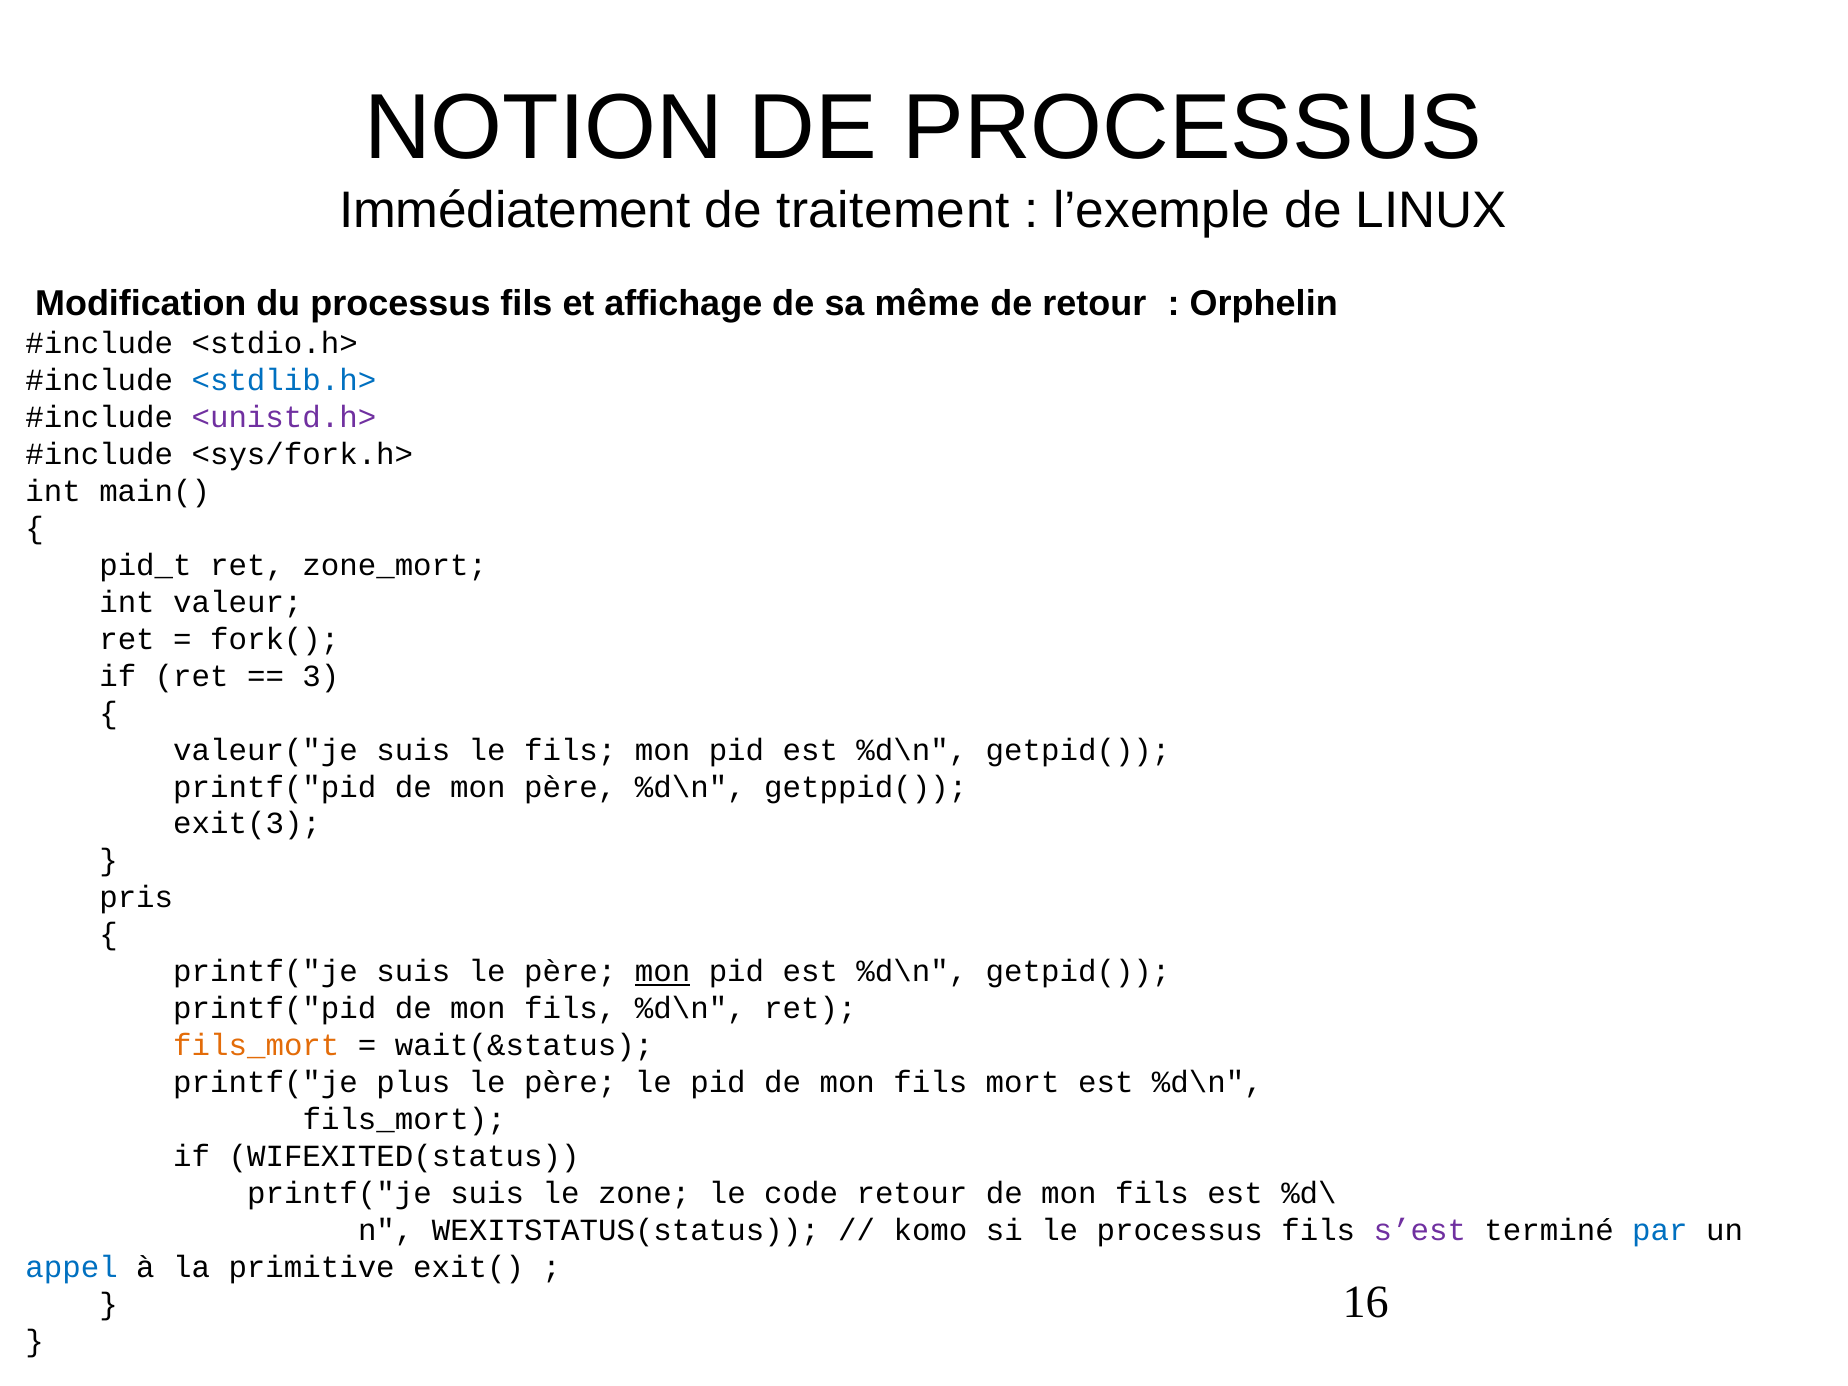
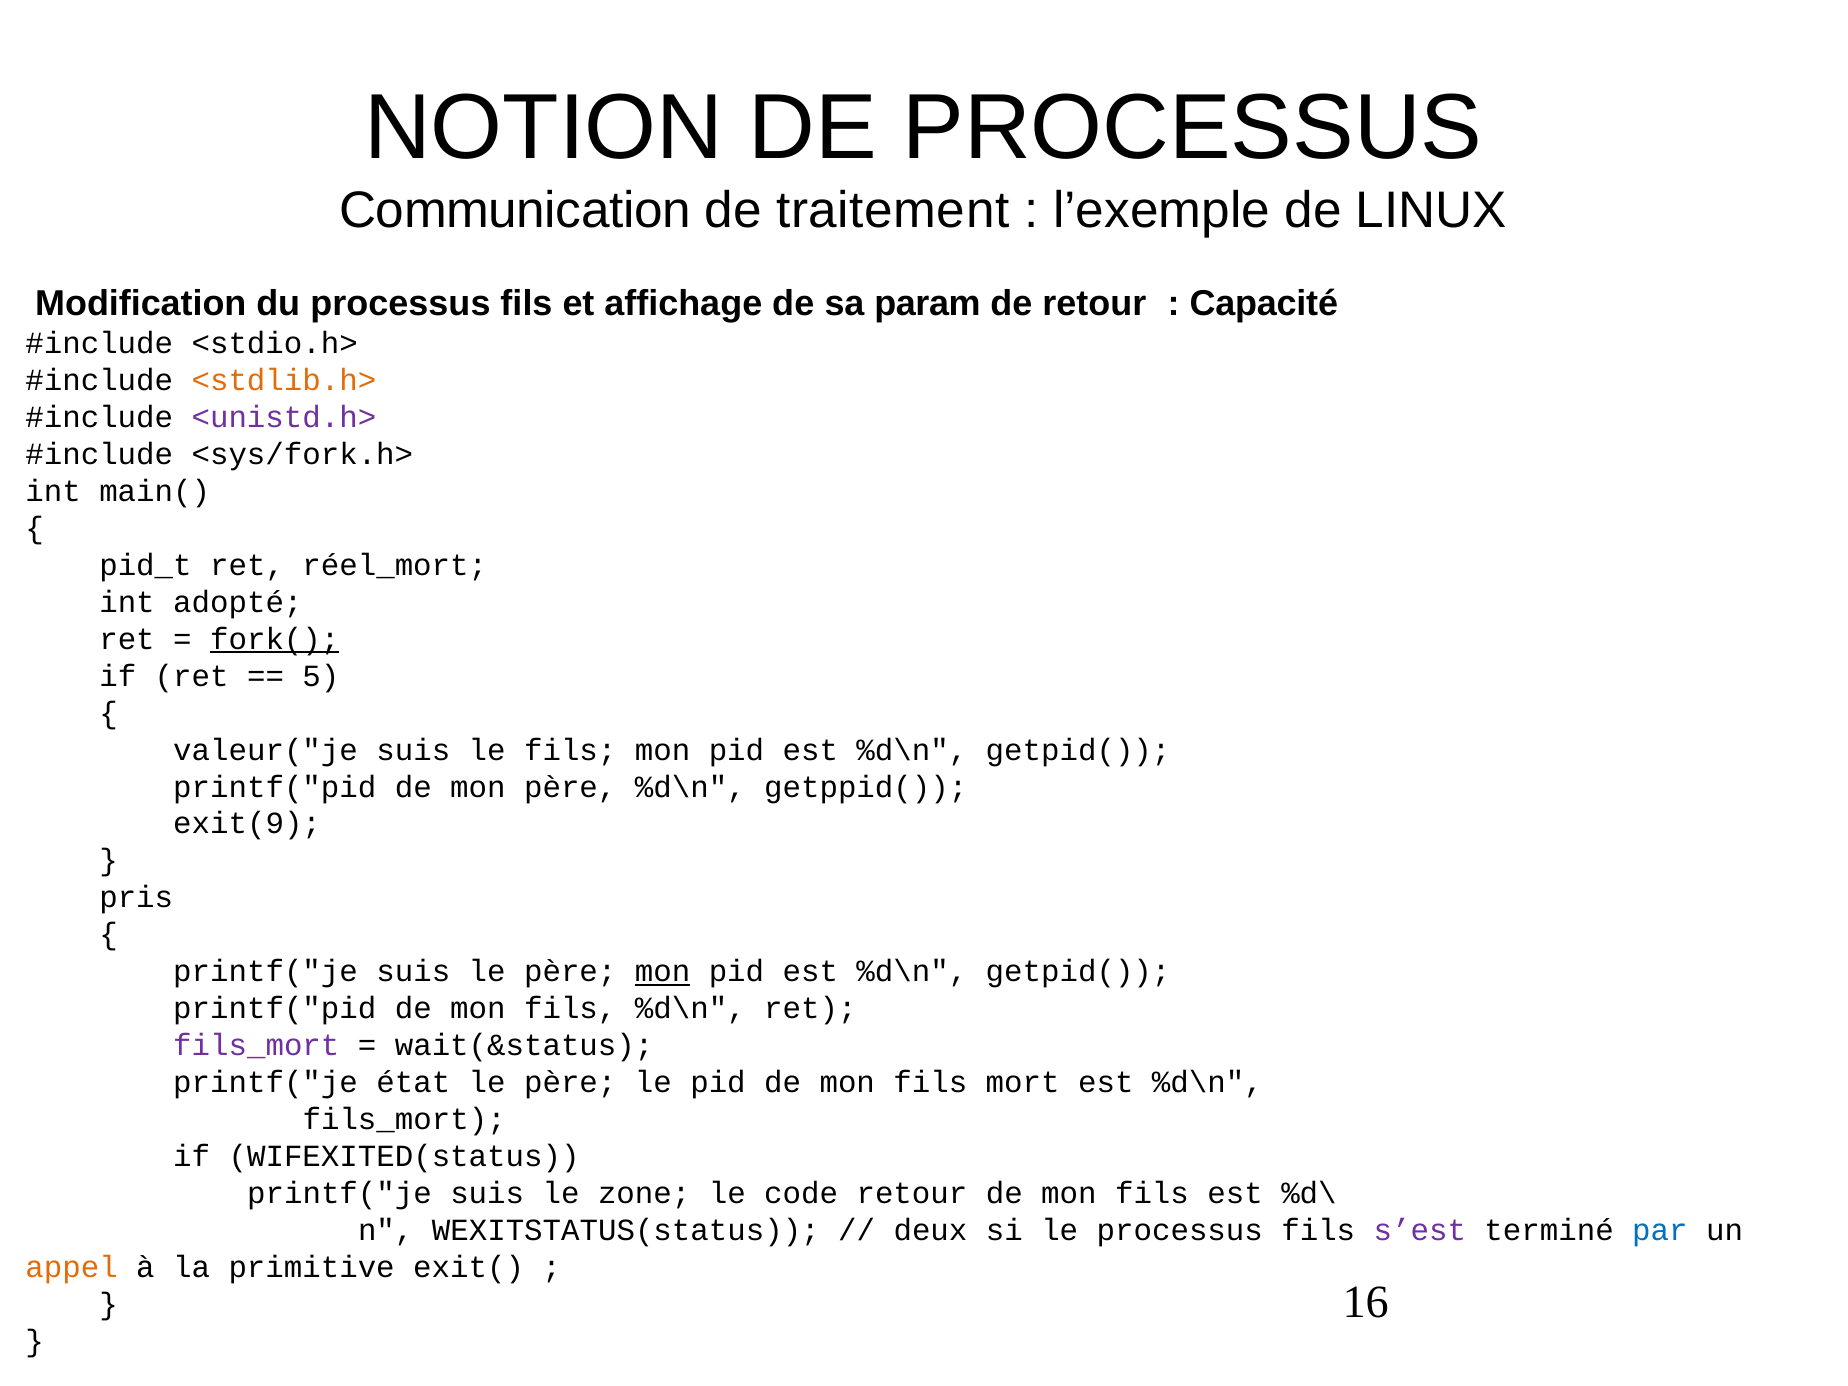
Immédiatement: Immédiatement -> Communication
même: même -> param
Orphelin: Orphelin -> Capacité
<stdlib.h> colour: blue -> orange
zone_mort: zone_mort -> réel_mort
valeur: valeur -> adopté
fork( underline: none -> present
3: 3 -> 5
exit(3: exit(3 -> exit(9
fils_mort at (256, 1046) colour: orange -> purple
plus: plus -> état
komo: komo -> deux
appel colour: blue -> orange
